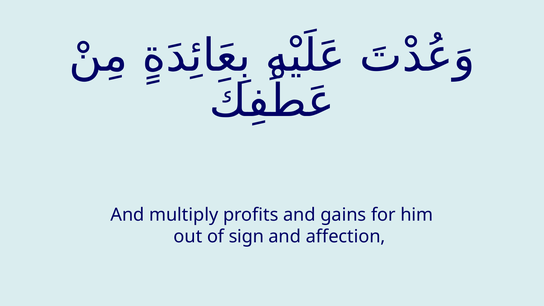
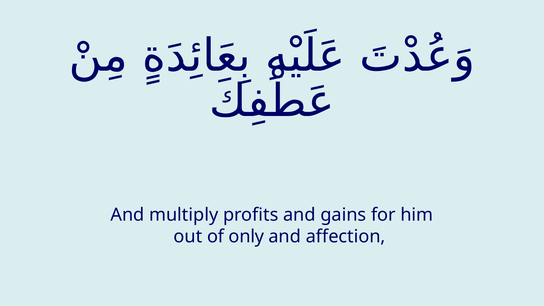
sign: sign -> only
